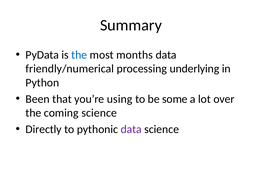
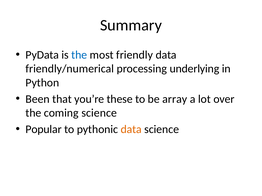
months: months -> friendly
using: using -> these
some: some -> array
Directly: Directly -> Popular
data at (131, 130) colour: purple -> orange
